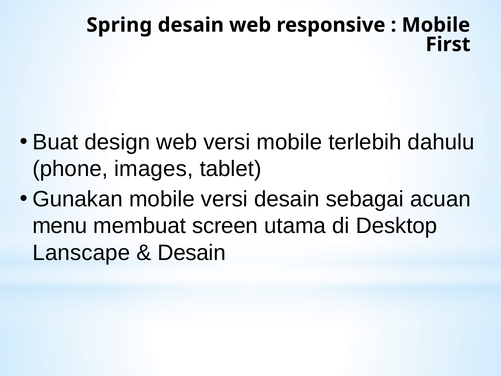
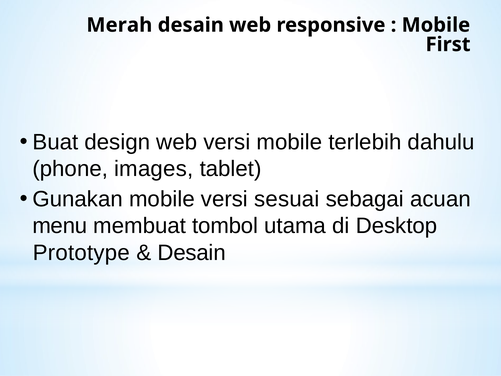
Spring: Spring -> Merah
versi desain: desain -> sesuai
screen: screen -> tombol
Lanscape: Lanscape -> Prototype
